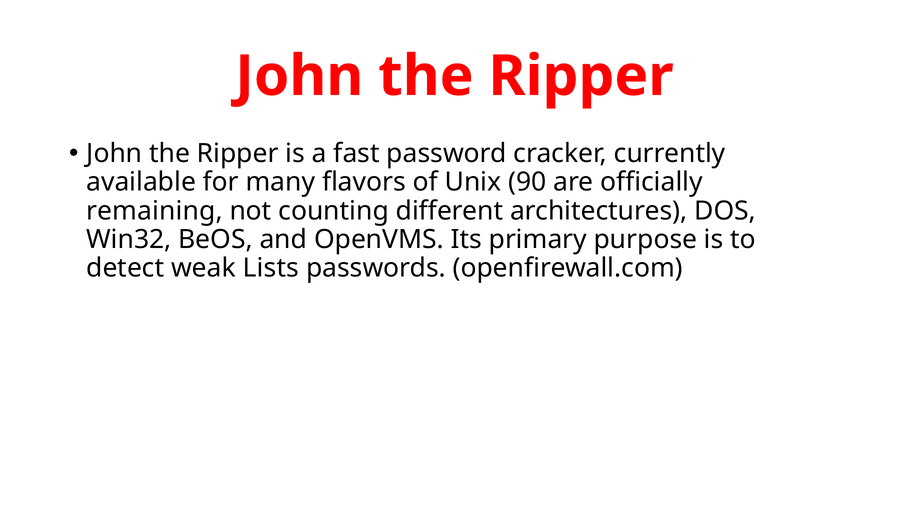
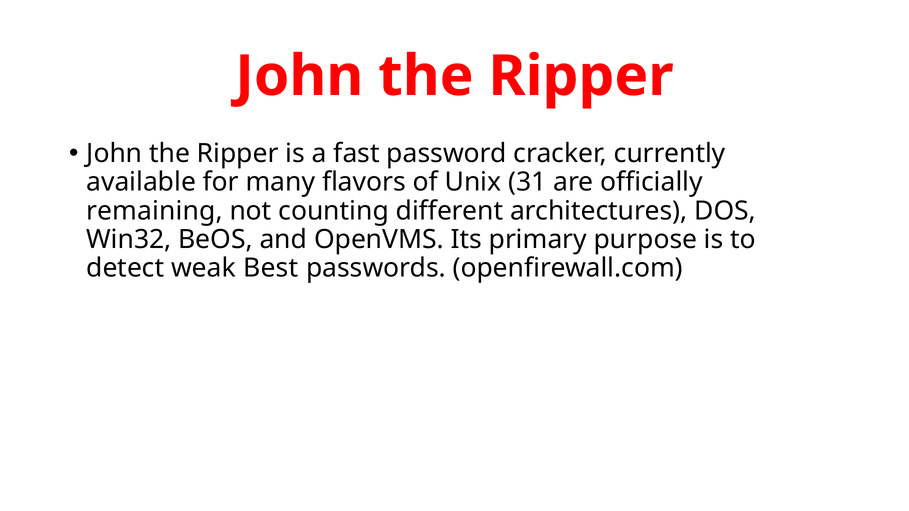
90: 90 -> 31
Lists: Lists -> Best
